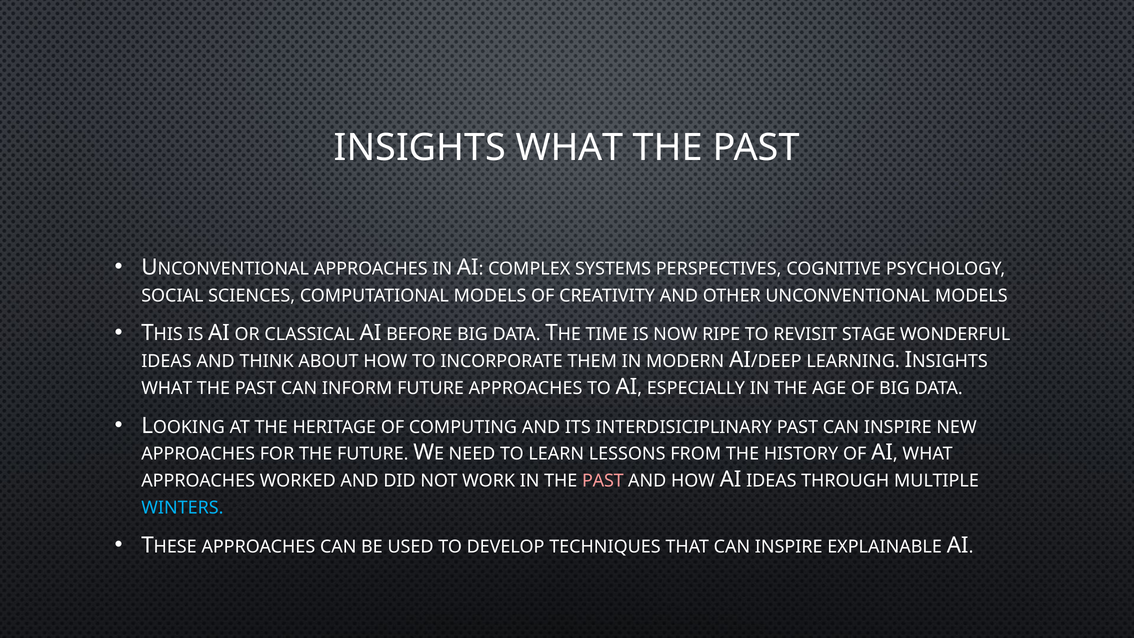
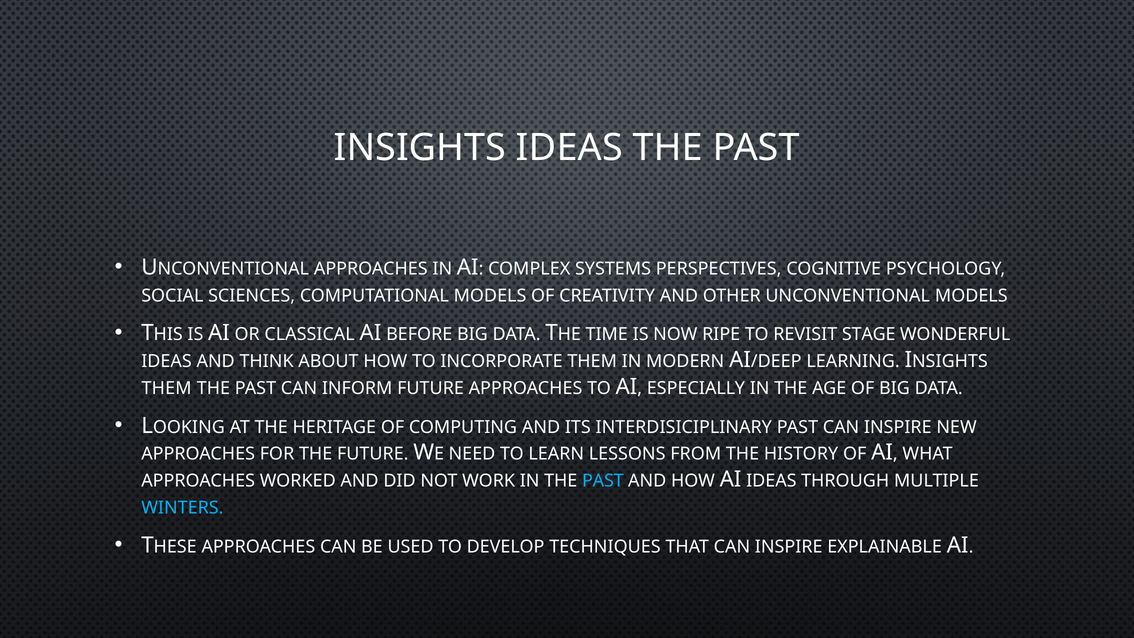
INSIGHTS WHAT: WHAT -> IDEAS
WHAT at (167, 388): WHAT -> THEM
PAST at (603, 481) colour: pink -> light blue
